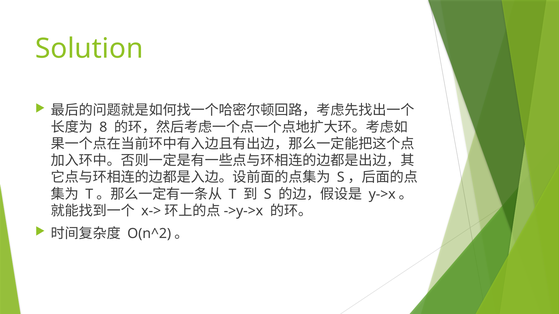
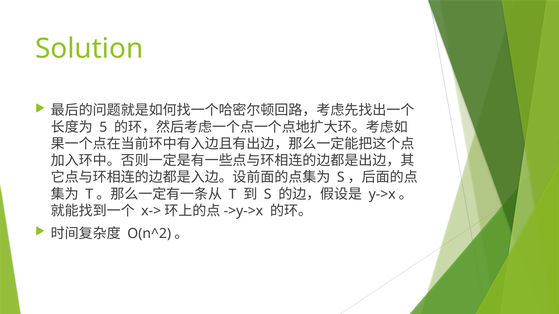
8: 8 -> 5
